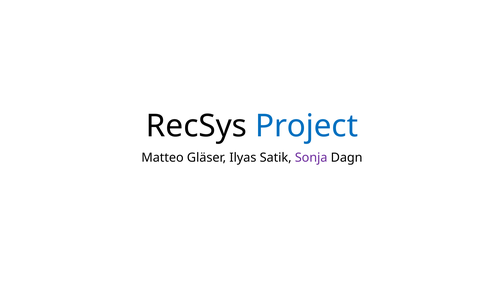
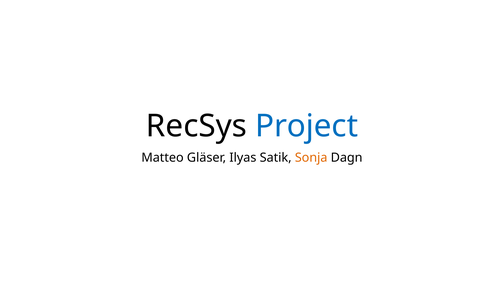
Sonja colour: purple -> orange
